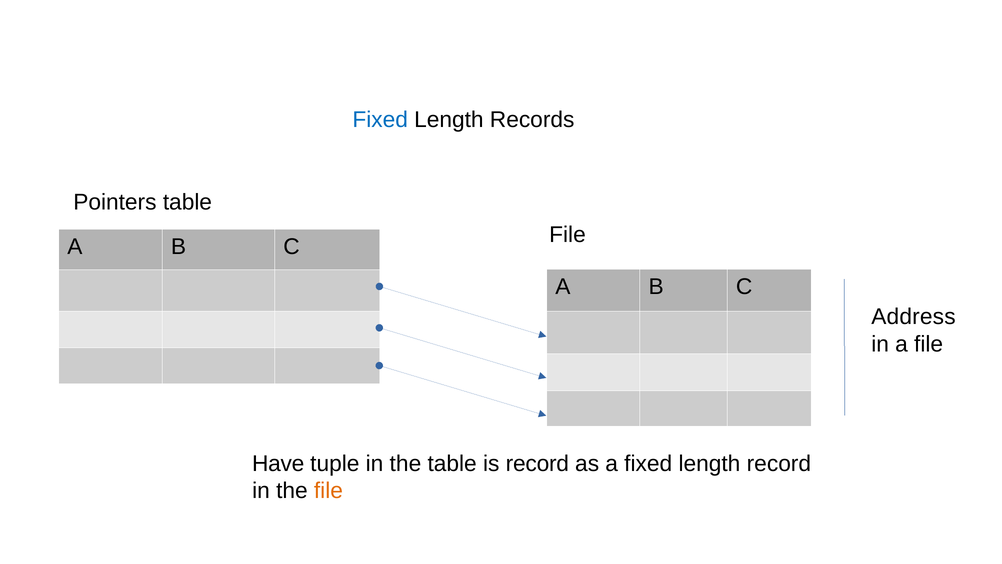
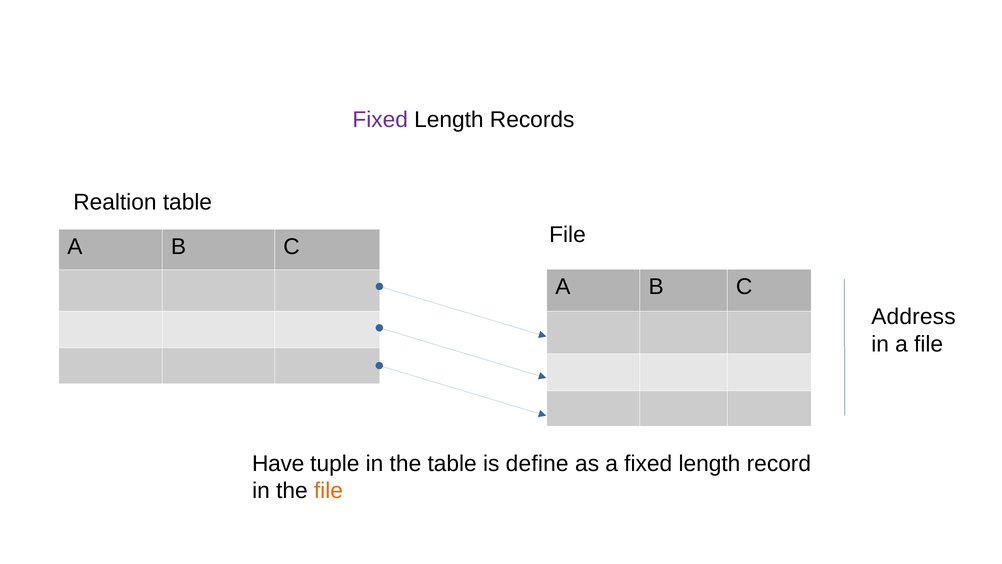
Fixed at (380, 120) colour: blue -> purple
Pointers: Pointers -> Realtion
is record: record -> define
